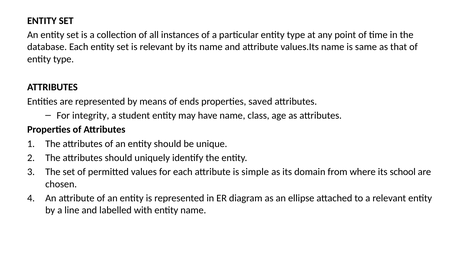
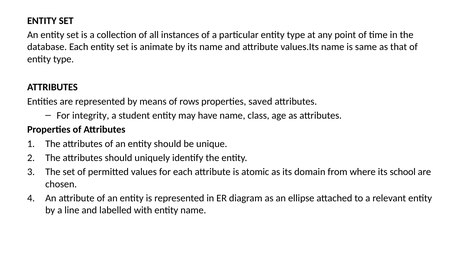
is relevant: relevant -> animate
ends: ends -> rows
simple: simple -> atomic
